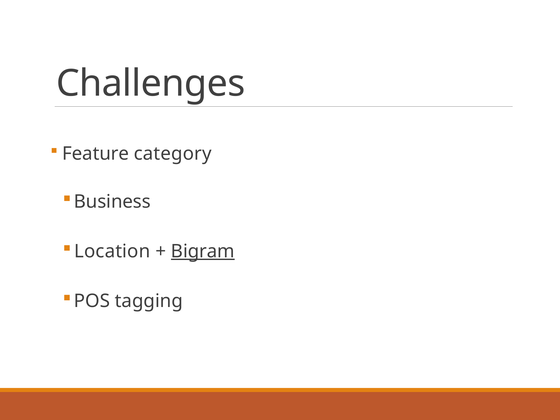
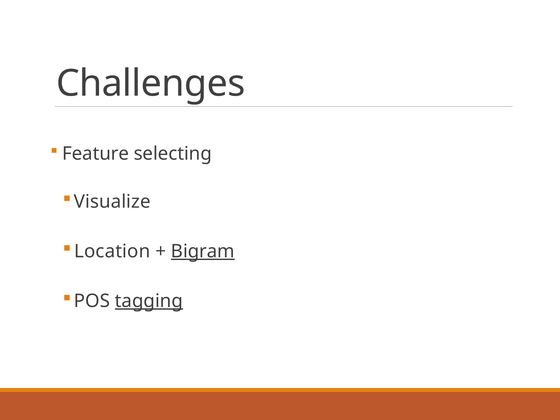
category: category -> selecting
Business: Business -> Visualize
tagging underline: none -> present
